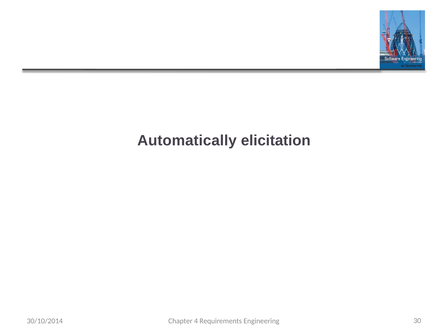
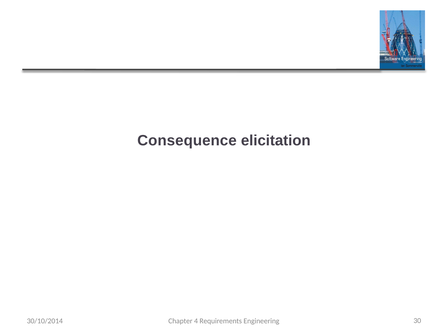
Automatically: Automatically -> Consequence
